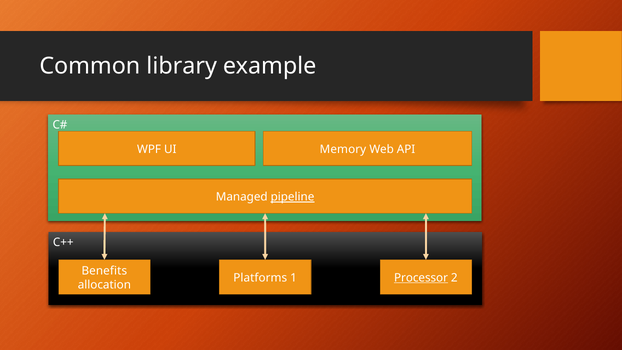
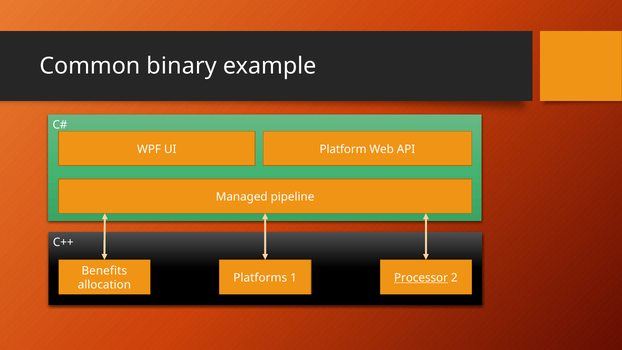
library: library -> binary
Memory: Memory -> Platform
pipeline underline: present -> none
